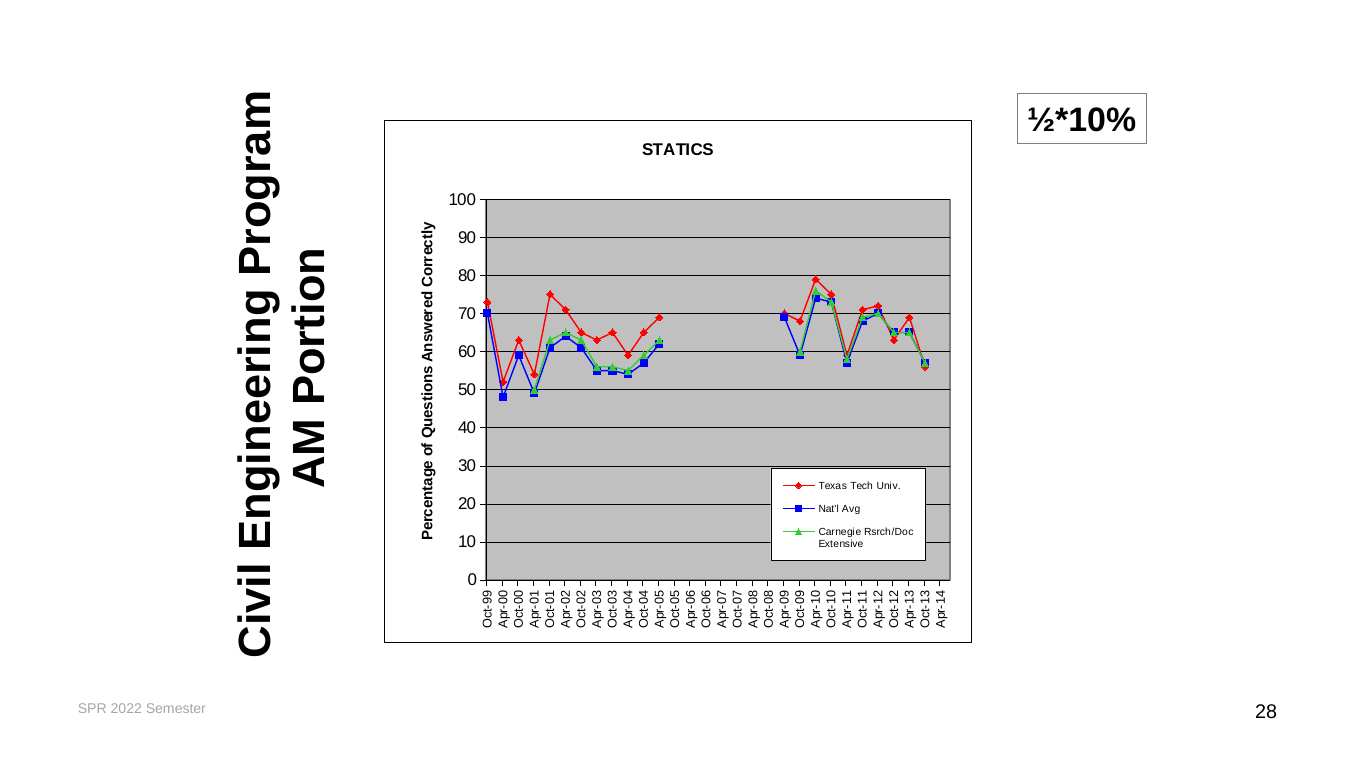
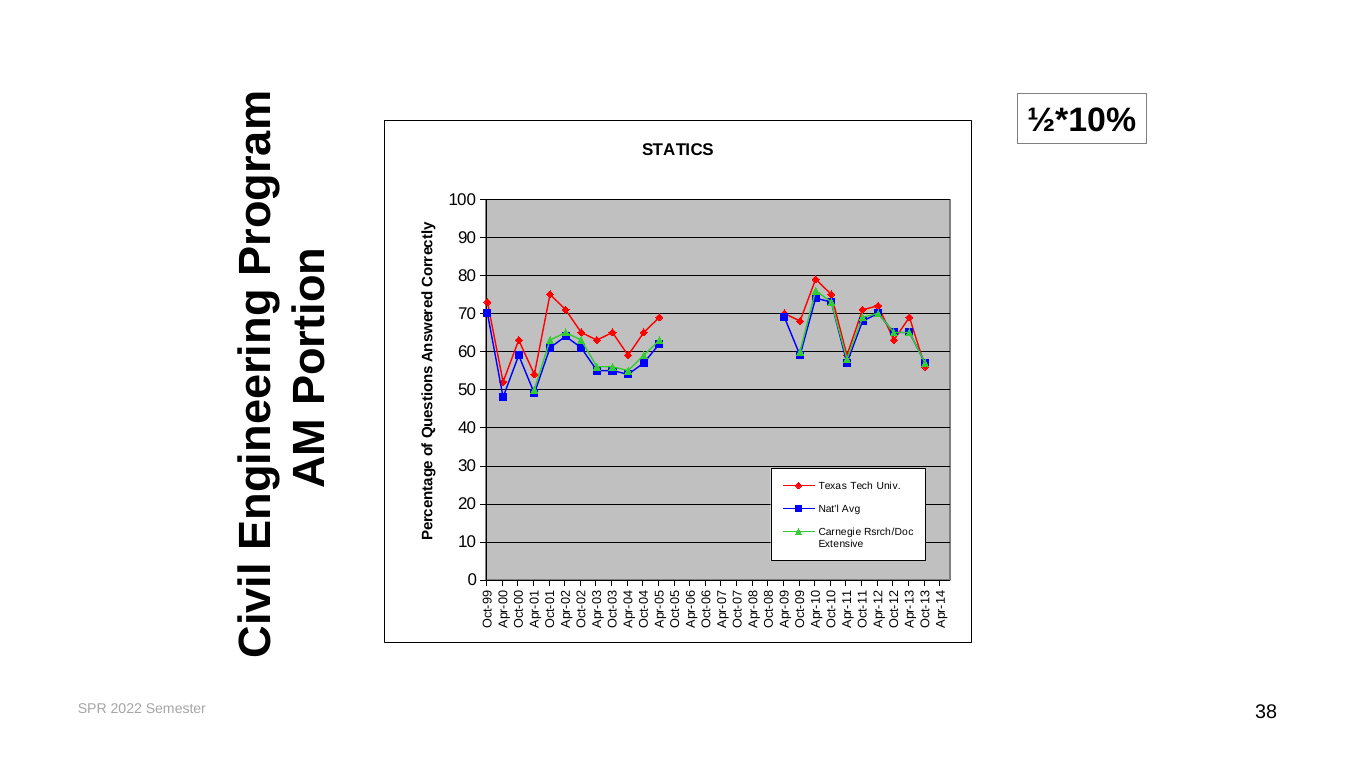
28: 28 -> 38
